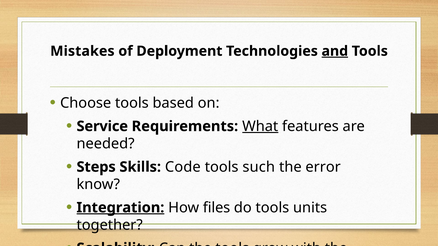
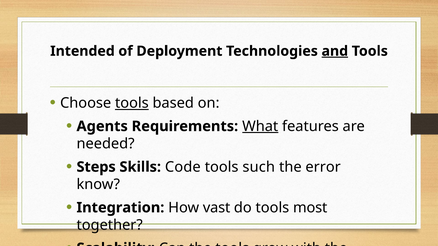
Mistakes: Mistakes -> Intended
tools at (132, 103) underline: none -> present
Service: Service -> Agents
Integration underline: present -> none
files: files -> vast
units: units -> most
